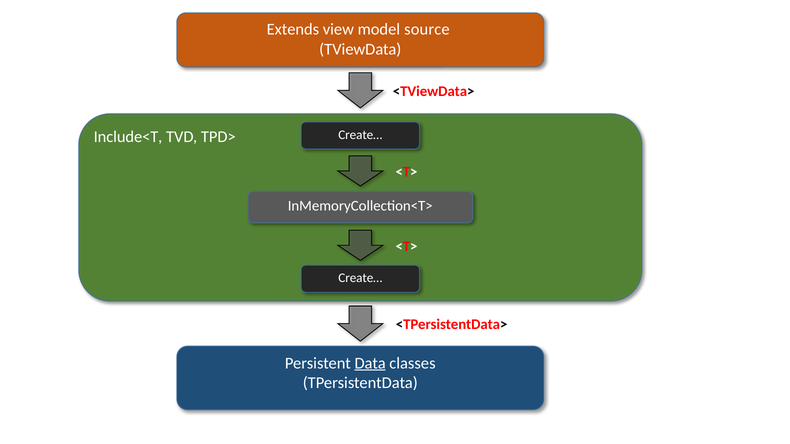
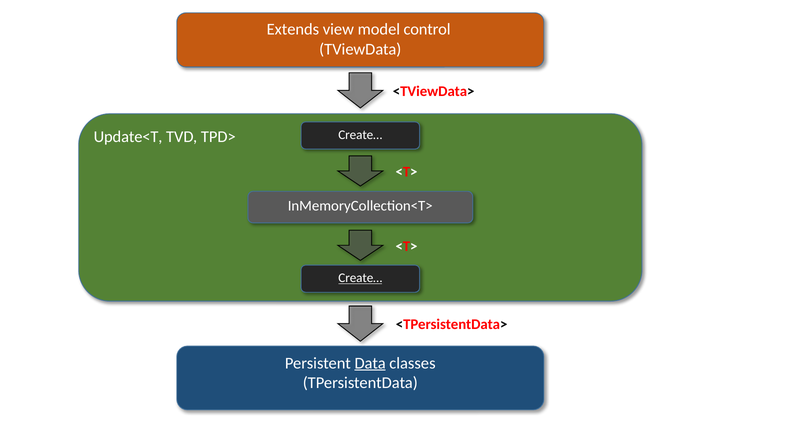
source: source -> control
Include<T: Include<T -> Update<T
Create… at (360, 278) underline: none -> present
